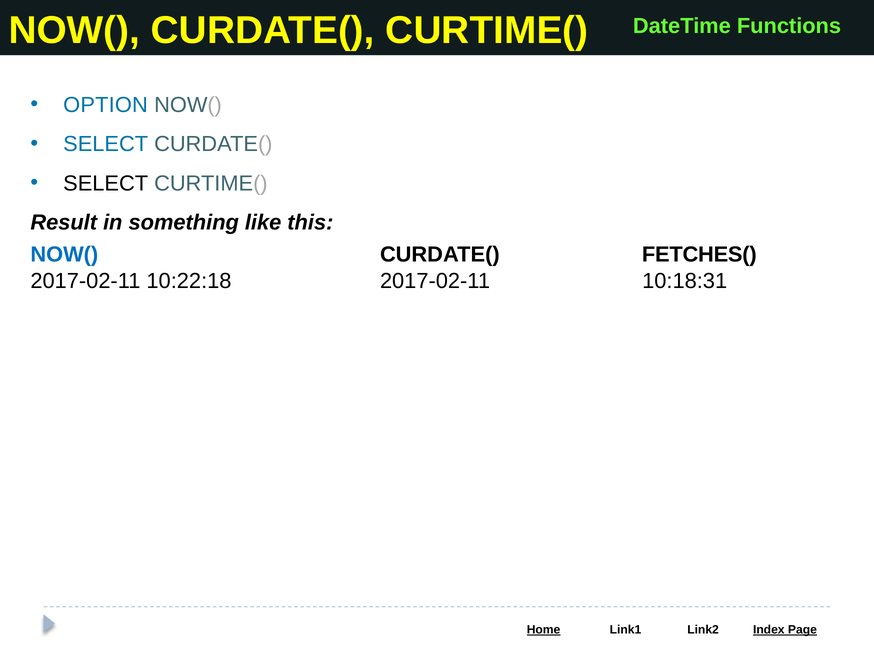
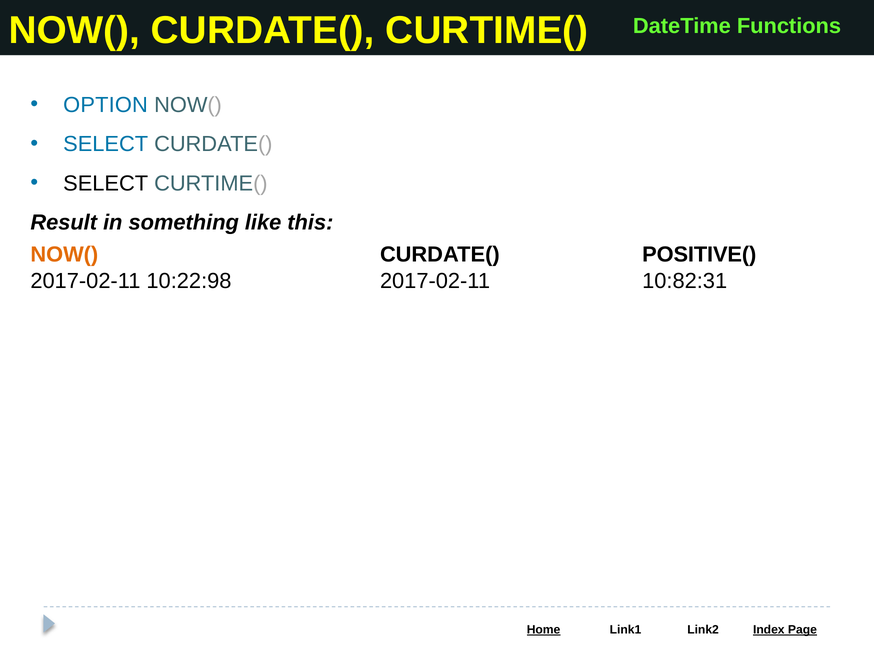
NOW( at (64, 255) colour: blue -> orange
FETCHES(: FETCHES( -> POSITIVE(
10:22:18: 10:22:18 -> 10:22:98
10:18:31: 10:18:31 -> 10:82:31
